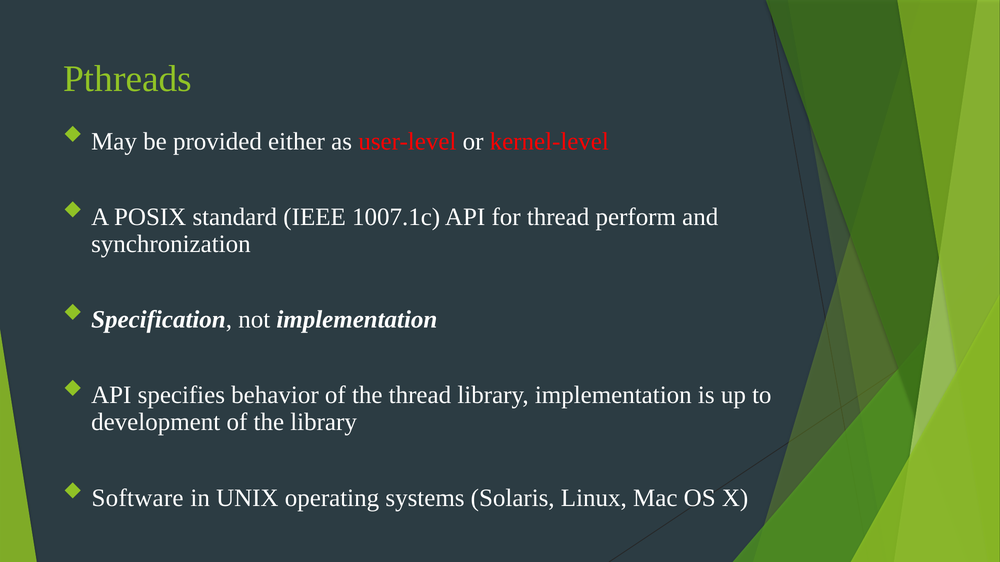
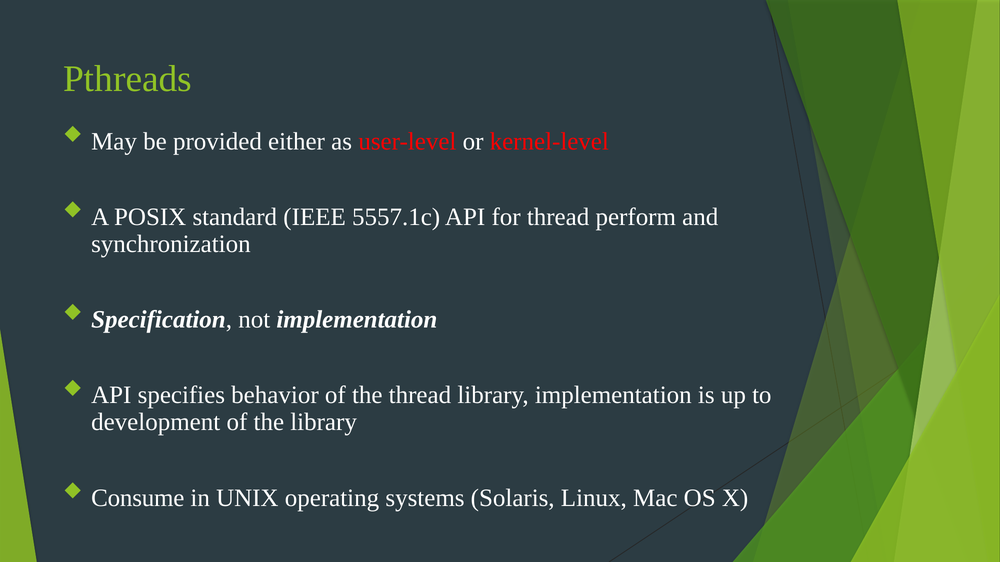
1007.1c: 1007.1c -> 5557.1c
Software: Software -> Consume
